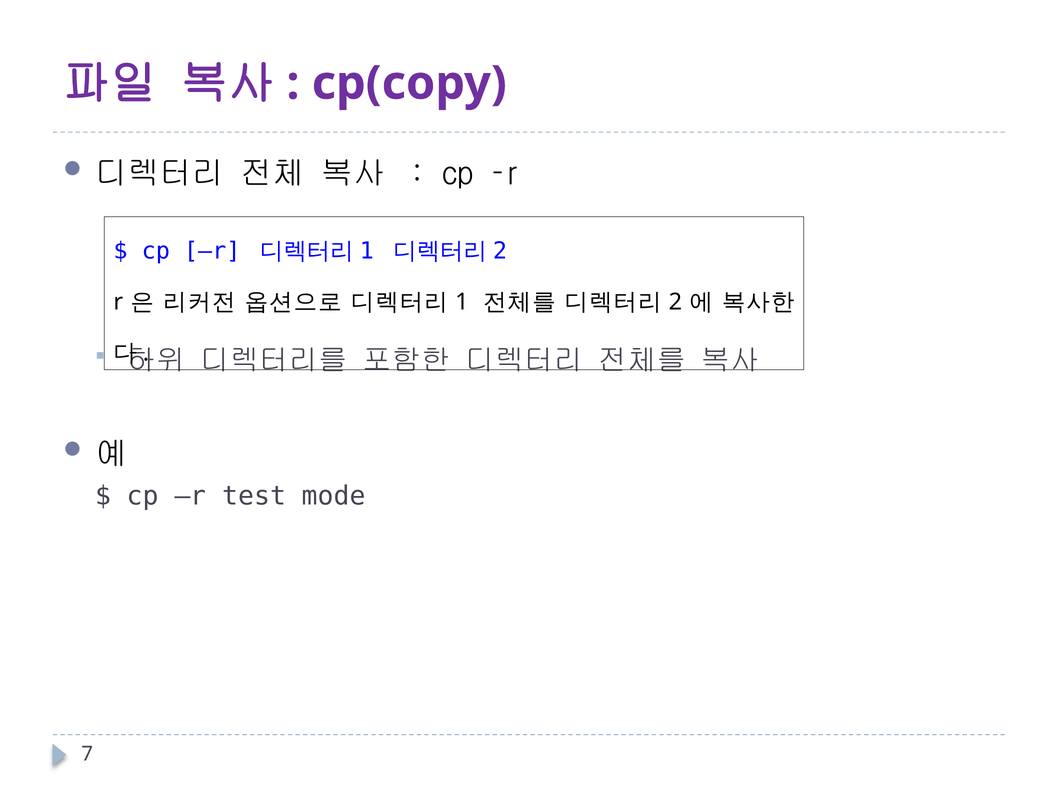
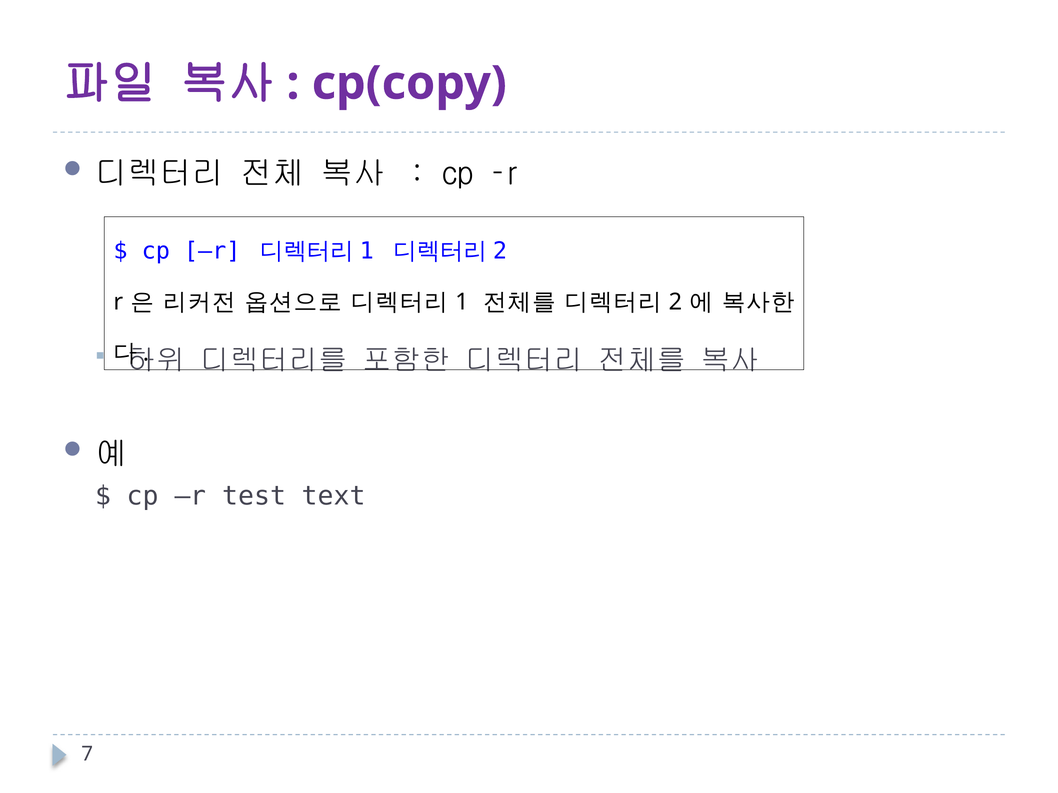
mode: mode -> text
